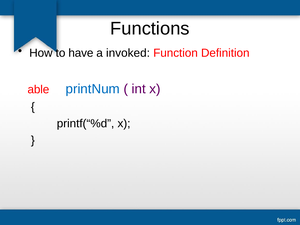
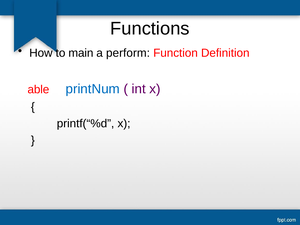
have: have -> main
invoked: invoked -> perform
